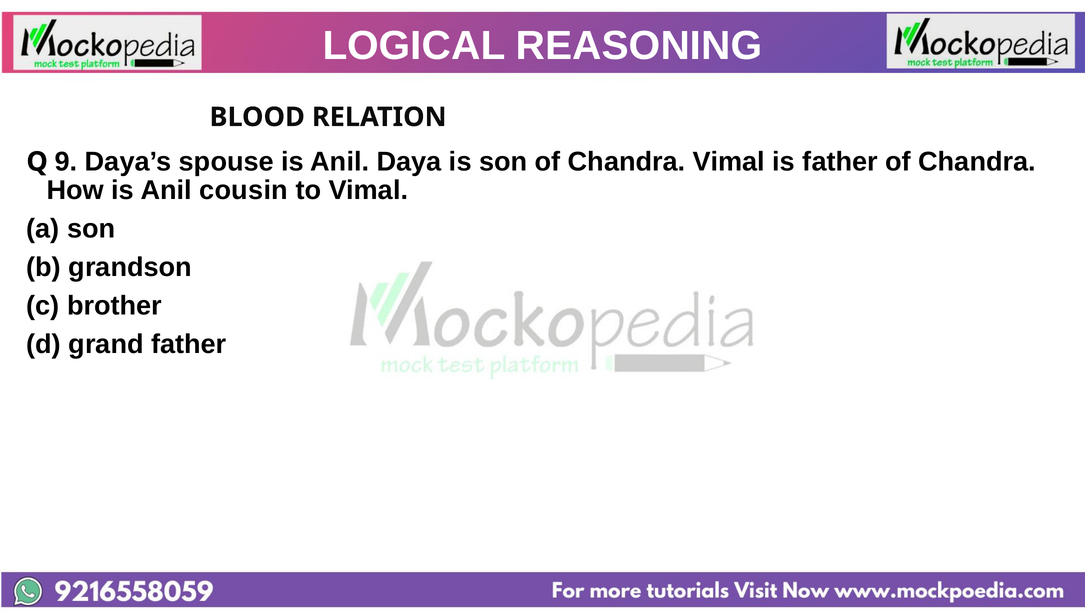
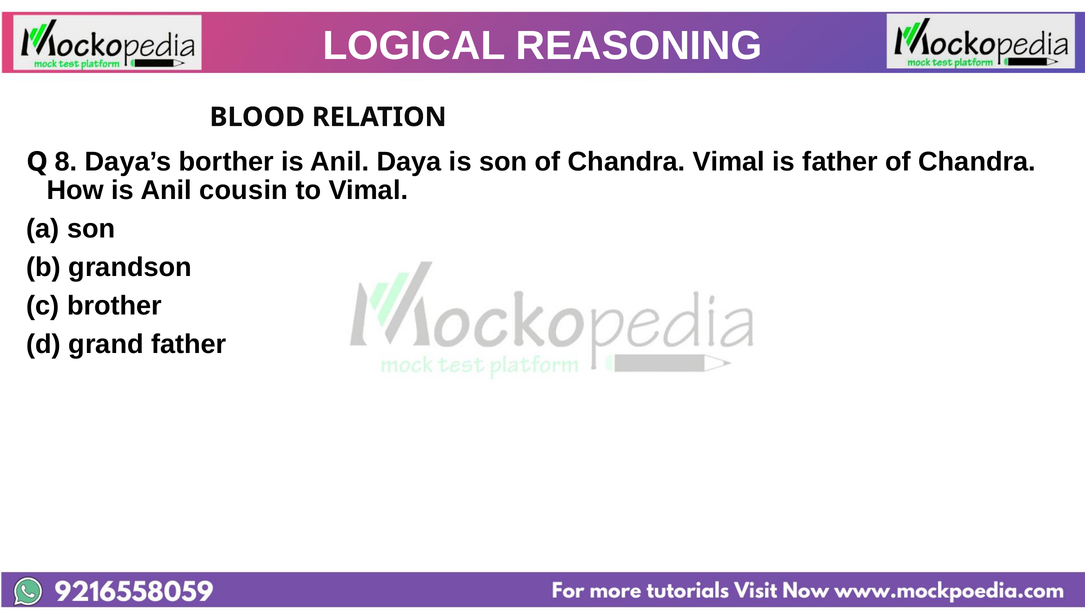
9: 9 -> 8
spouse: spouse -> borther
